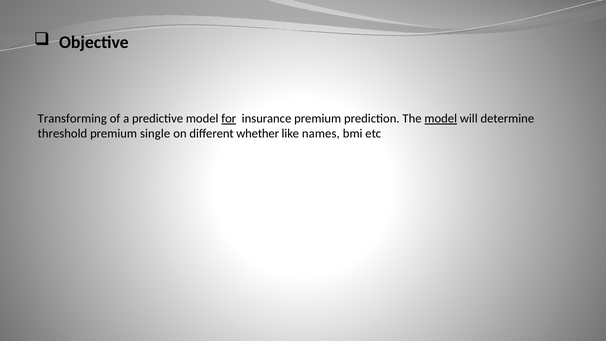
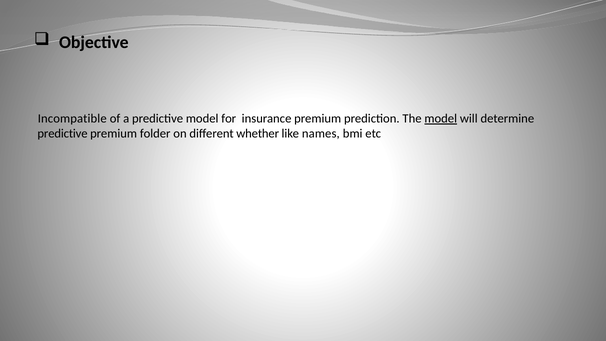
Transforming: Transforming -> Incompatible
for underline: present -> none
threshold at (62, 134): threshold -> predictive
single: single -> folder
